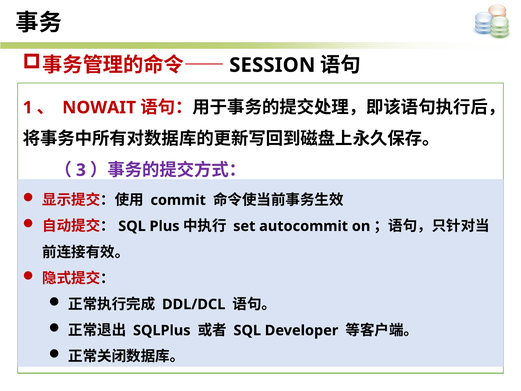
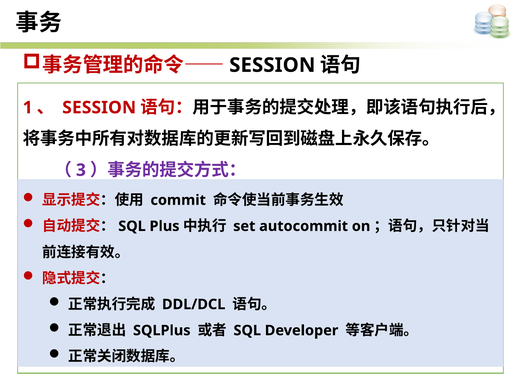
NOWAIT at (99, 108): NOWAIT -> SESSION
